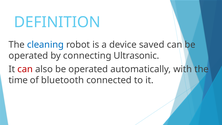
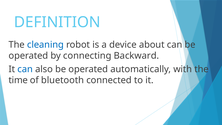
saved: saved -> about
Ultrasonic: Ultrasonic -> Backward
can at (25, 69) colour: red -> blue
